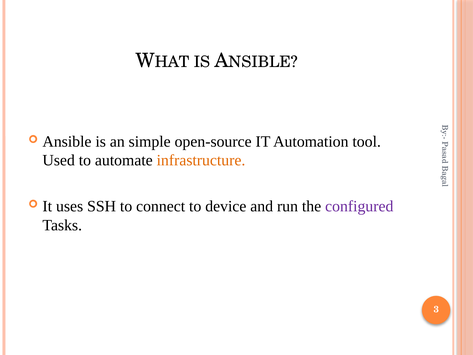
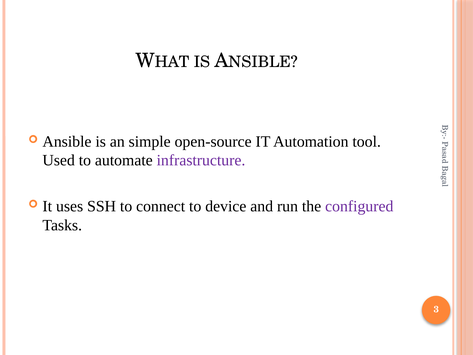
infrastructure colour: orange -> purple
